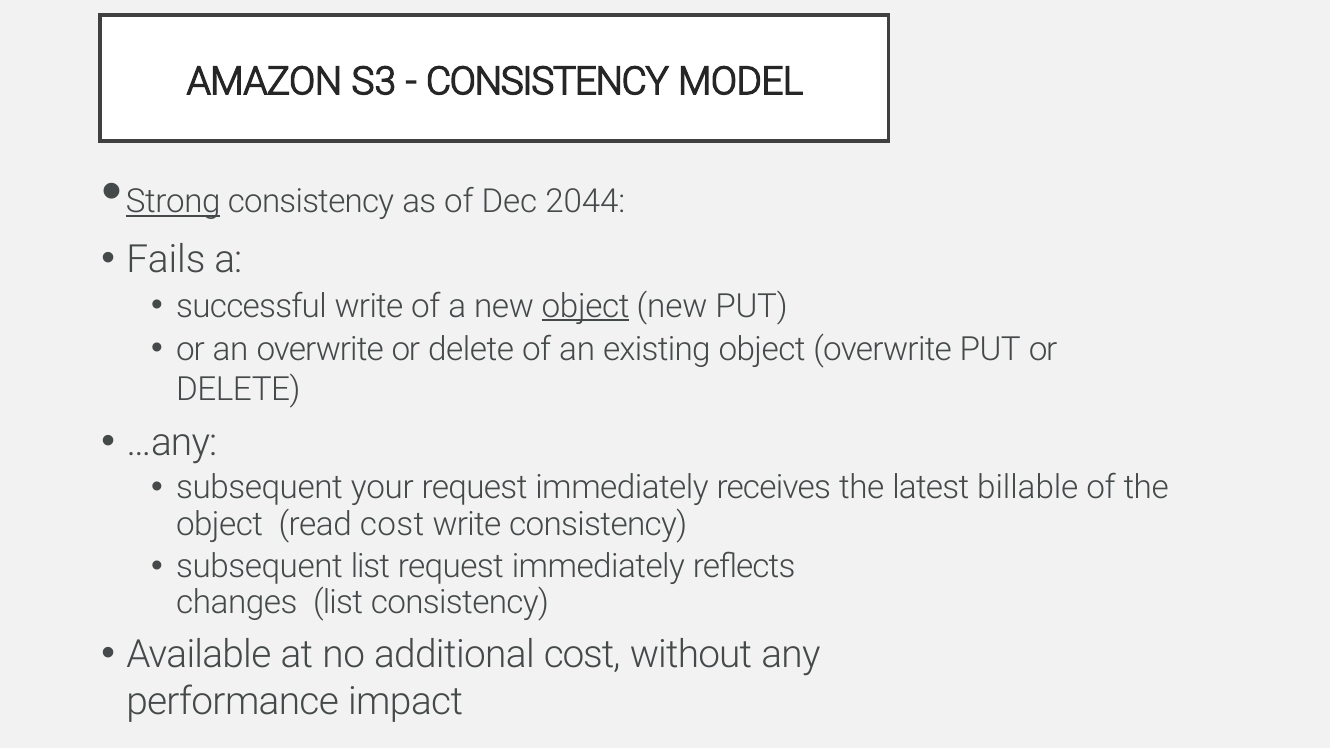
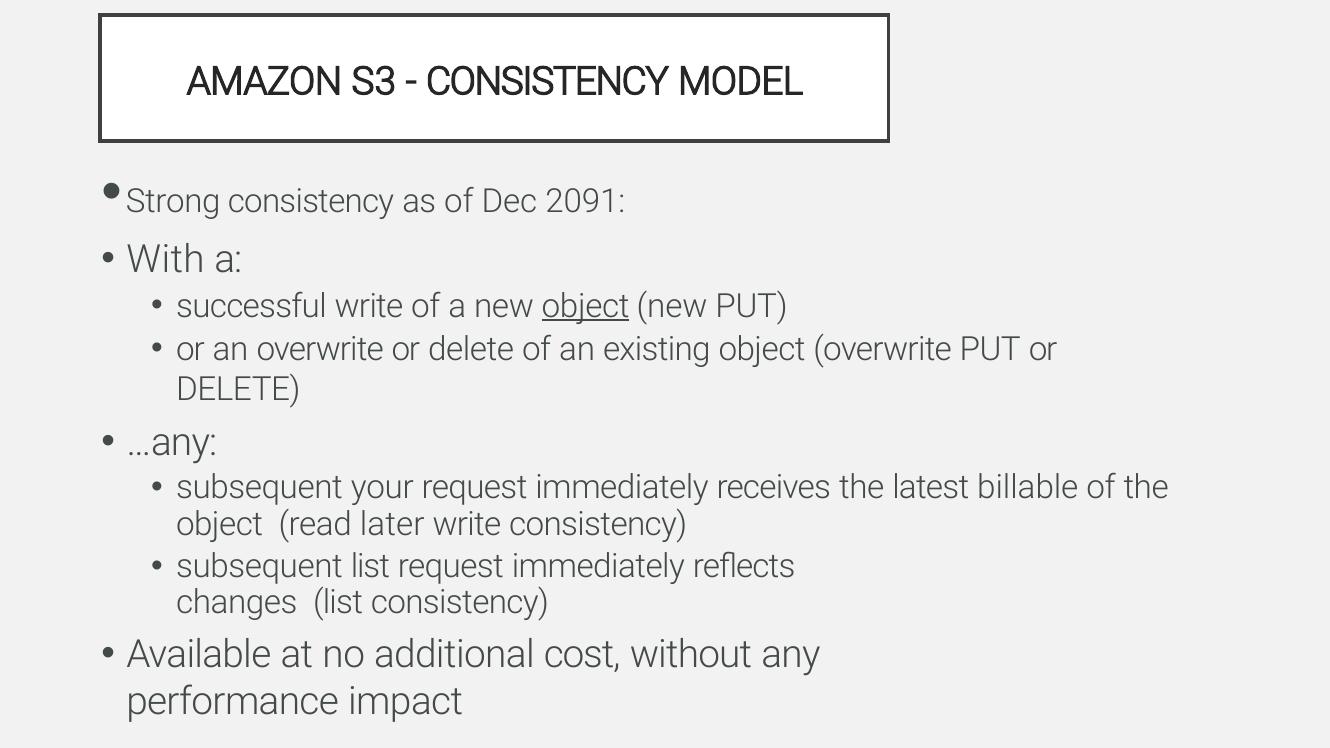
Strong underline: present -> none
2044: 2044 -> 2091
Fails: Fails -> With
read cost: cost -> later
